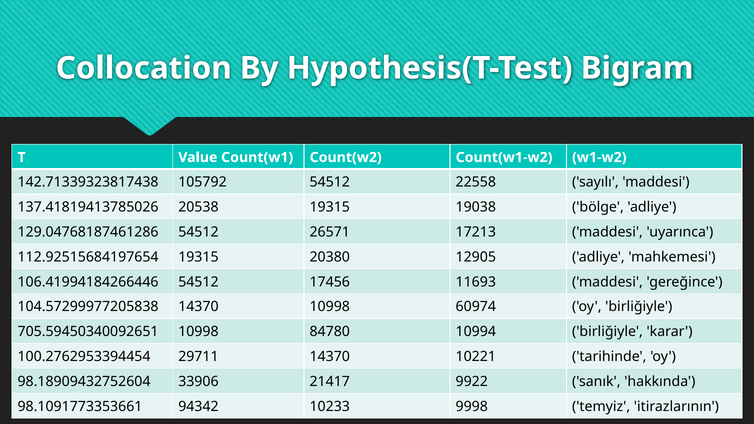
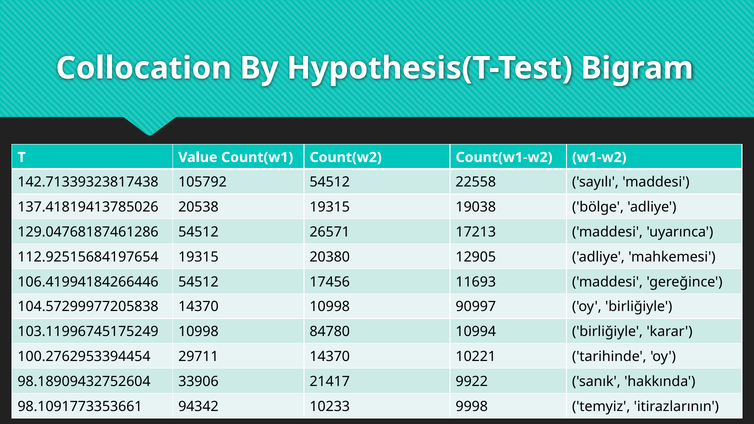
60974: 60974 -> 90997
705.59450340092651: 705.59450340092651 -> 103.11996745175249
